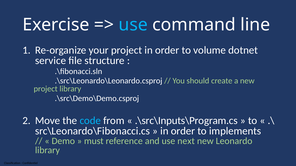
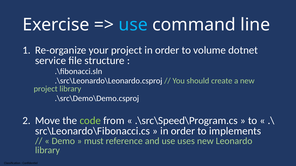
code colour: light blue -> light green
.\src\Inputs\Program.cs: .\src\Inputs\Program.cs -> .\src\Speed\Program.cs
next: next -> uses
